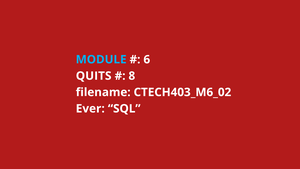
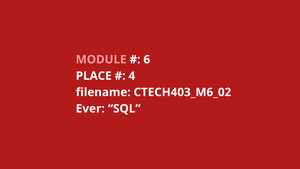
MODULE colour: light blue -> pink
QUITS: QUITS -> PLACE
8: 8 -> 4
